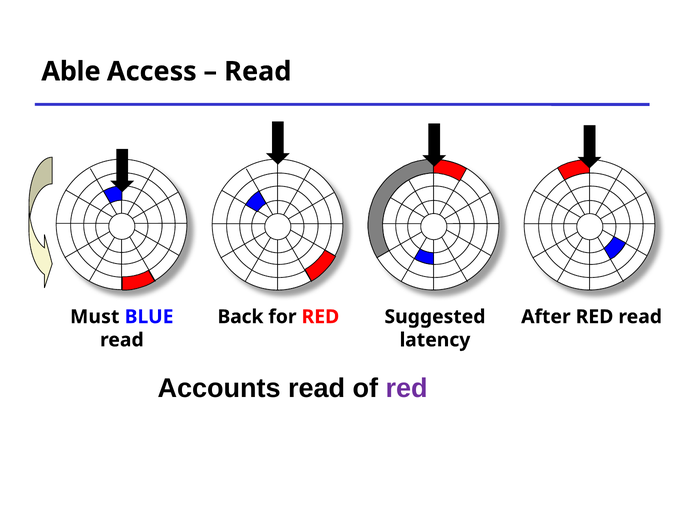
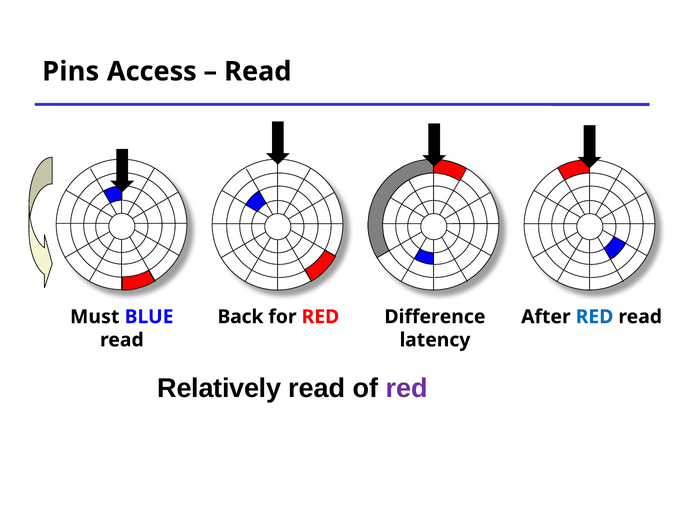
Able: Able -> Pins
Suggested: Suggested -> Difference
RED at (595, 317) colour: black -> blue
Accounts: Accounts -> Relatively
